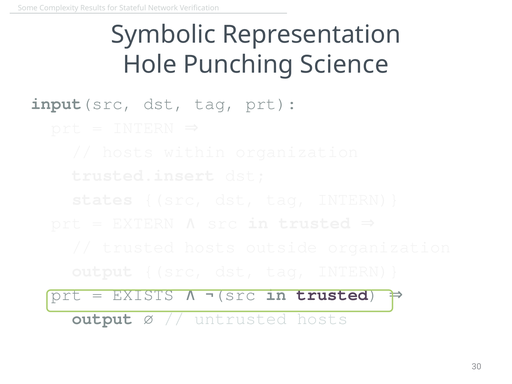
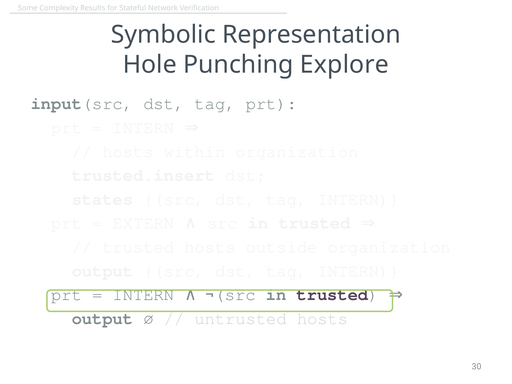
Science: Science -> Explore
EXISTS at (143, 295): EXISTS -> INTERN
